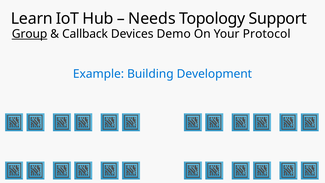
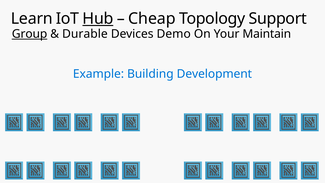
Hub underline: none -> present
Needs: Needs -> Cheap
Callback: Callback -> Durable
Protocol: Protocol -> Maintain
